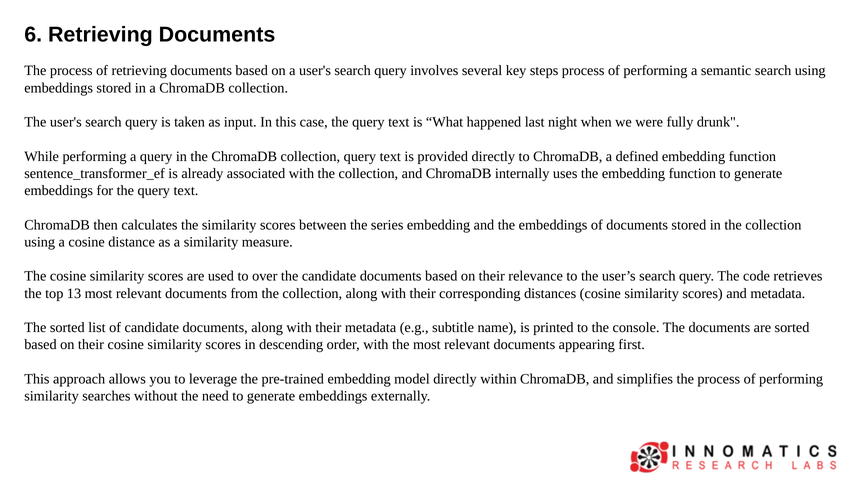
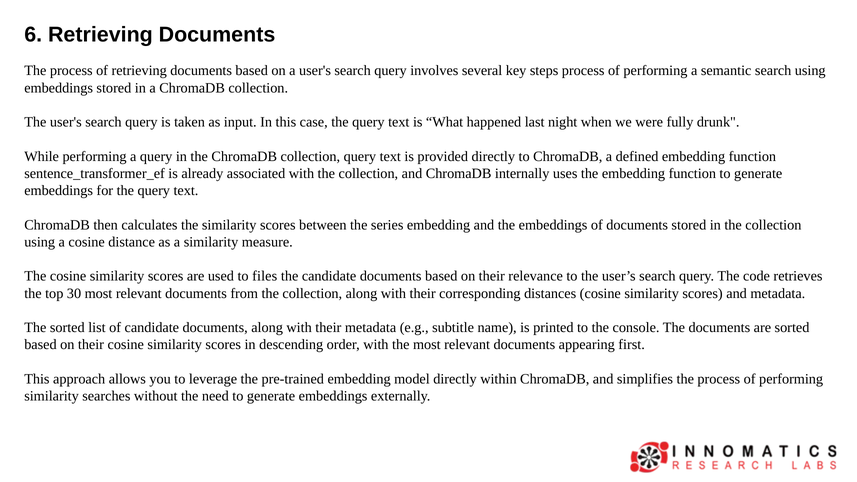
over: over -> files
13: 13 -> 30
